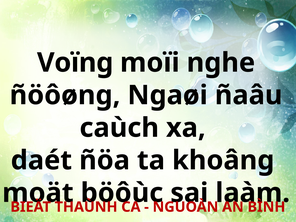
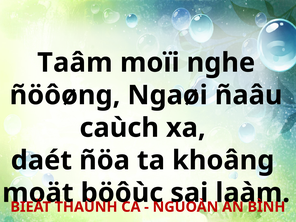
Voïng: Voïng -> Taâm
